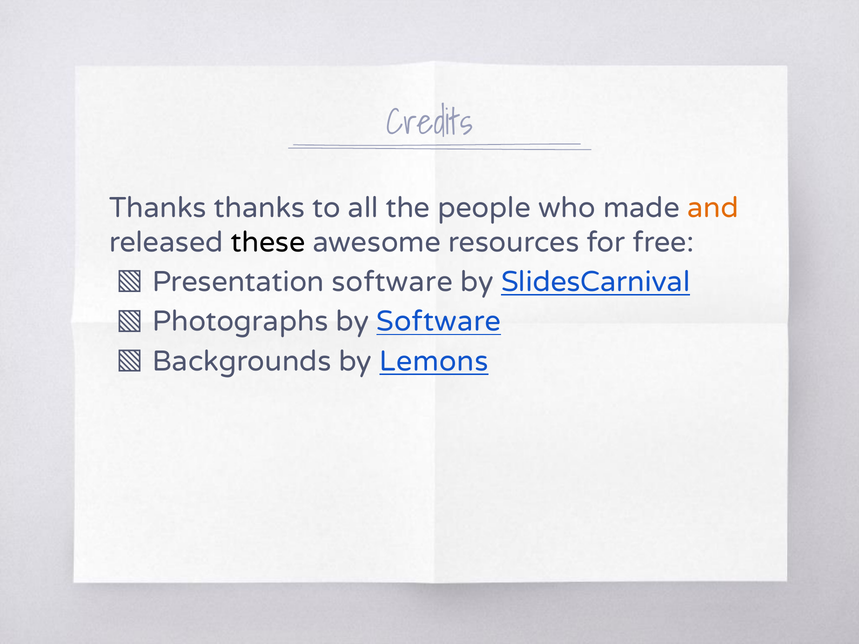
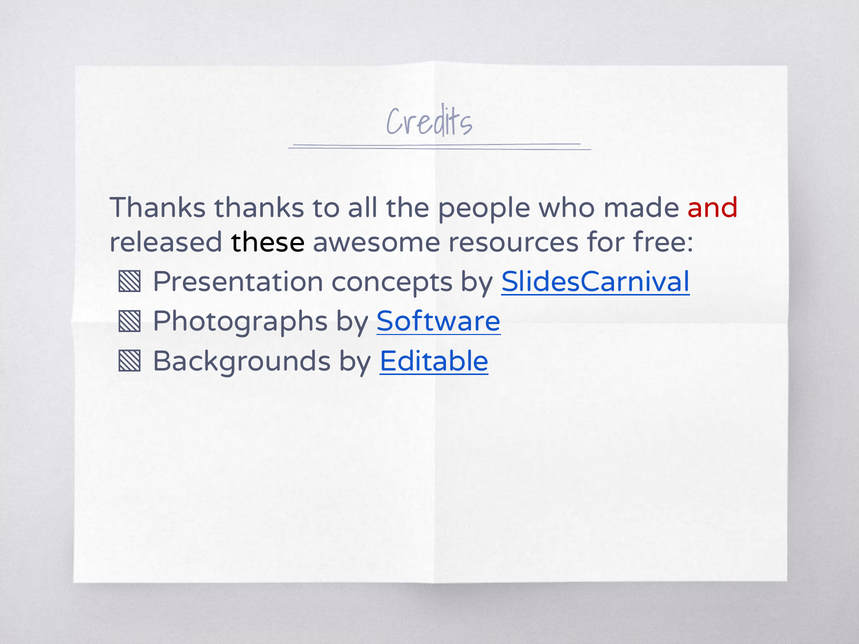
and colour: orange -> red
Presentation software: software -> concepts
Lemons: Lemons -> Editable
